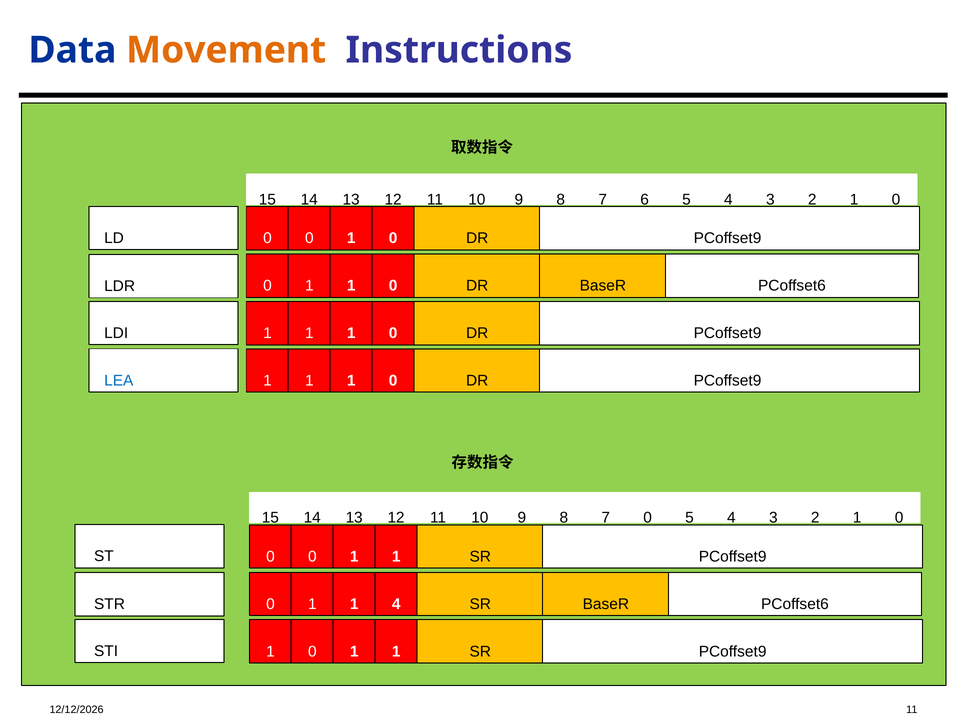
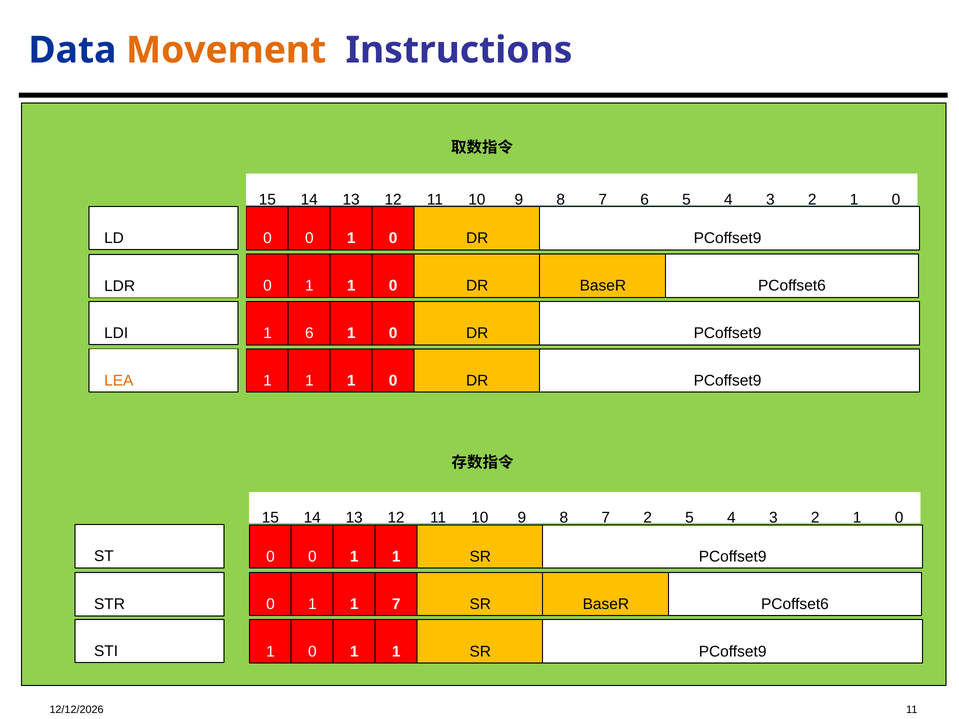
1 at (309, 333): 1 -> 6
LEA colour: blue -> orange
7 0: 0 -> 2
1 4: 4 -> 7
